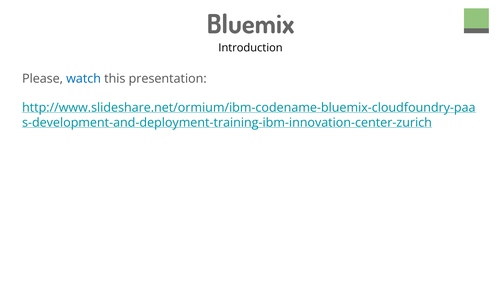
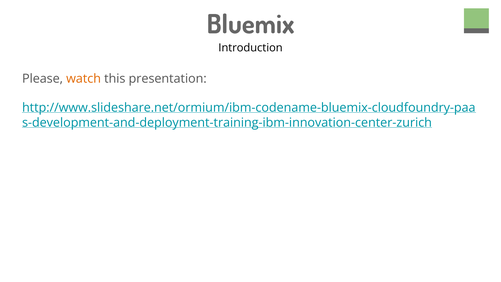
watch colour: blue -> orange
